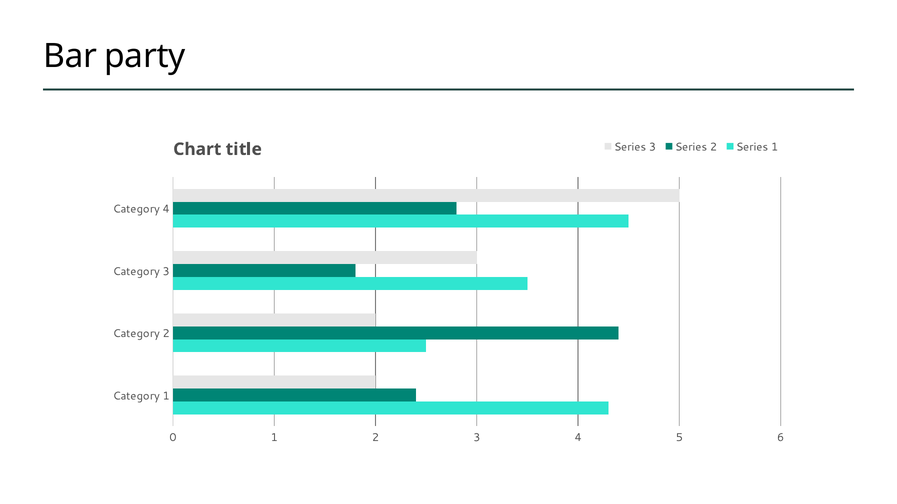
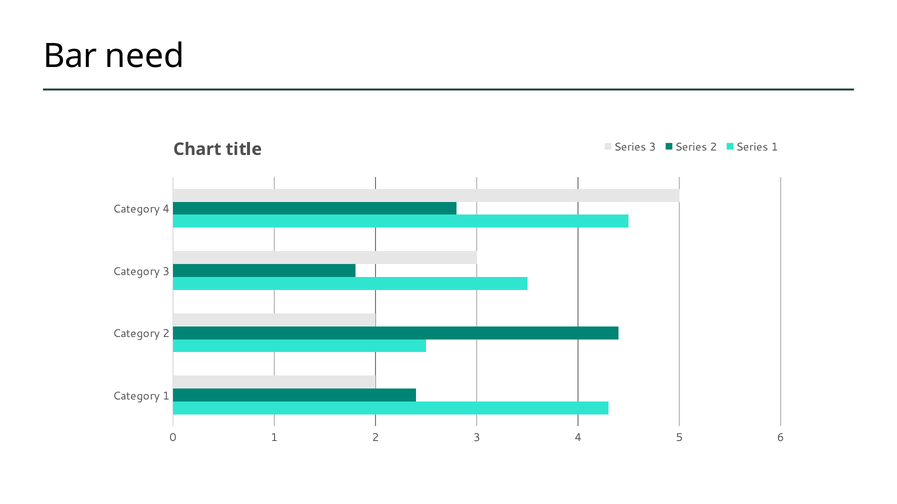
party: party -> need
